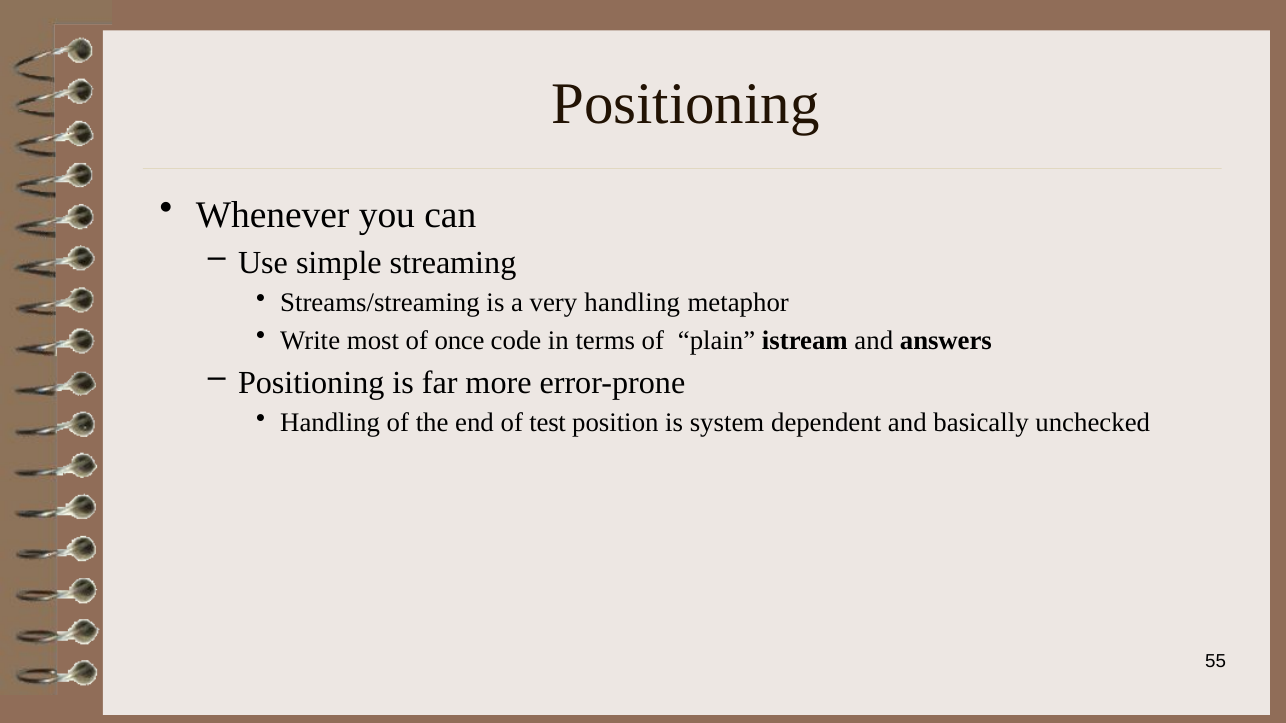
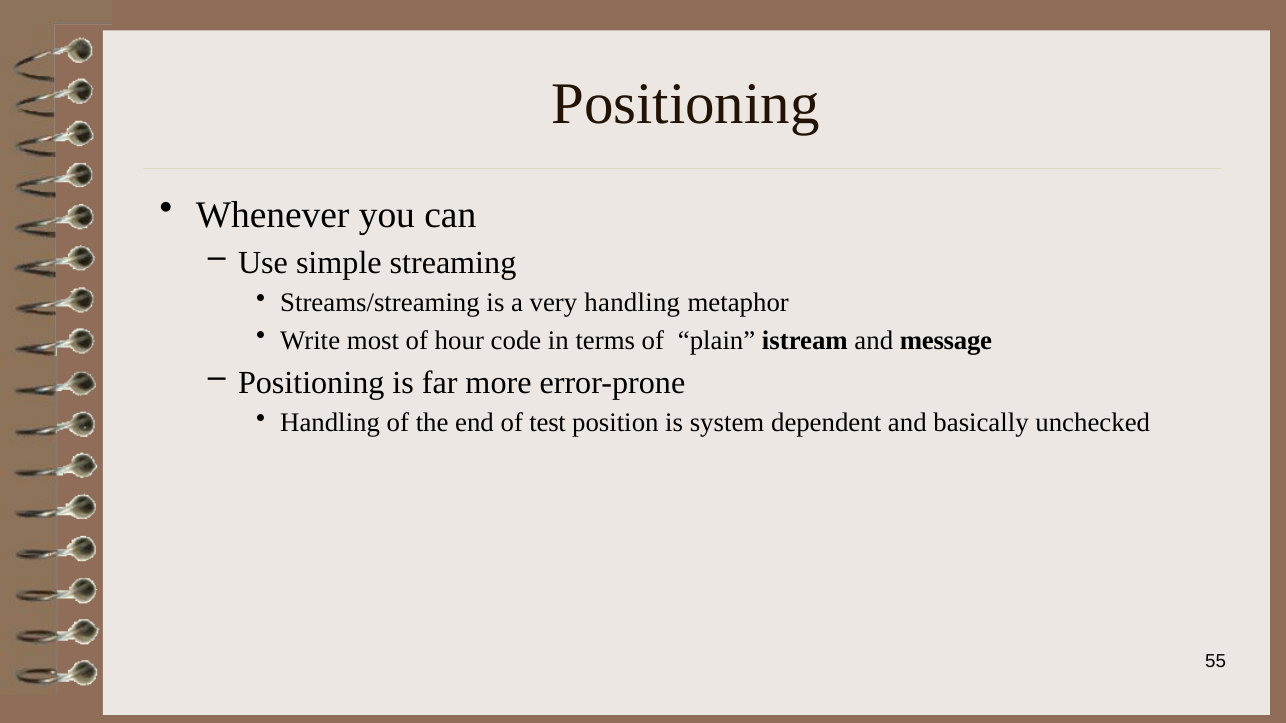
once: once -> hour
answers: answers -> message
